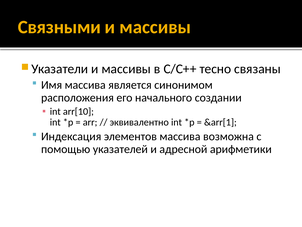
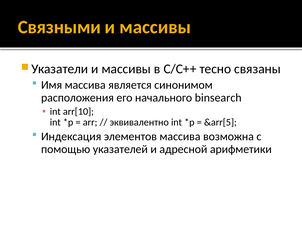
создании: создании -> binsearch
&arr[1: &arr[1 -> &arr[5
